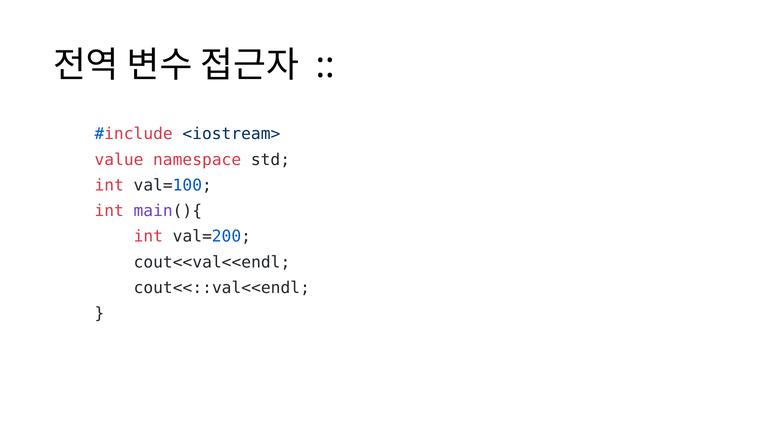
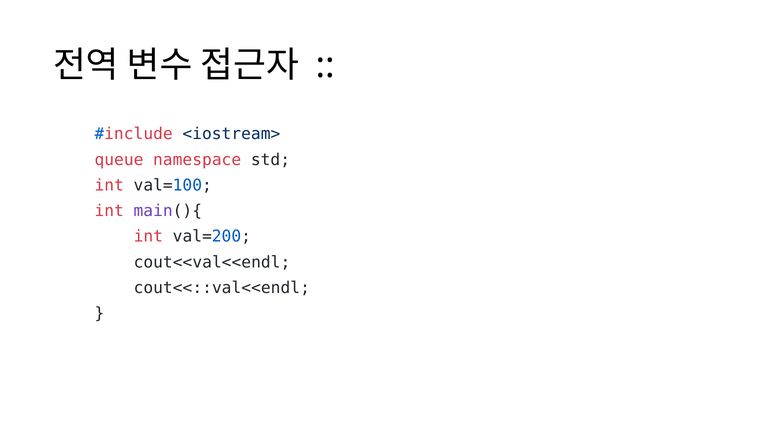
value: value -> queue
